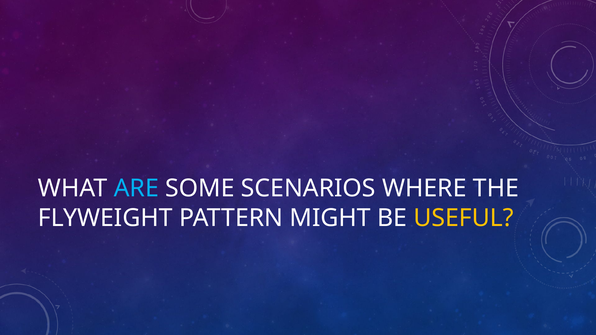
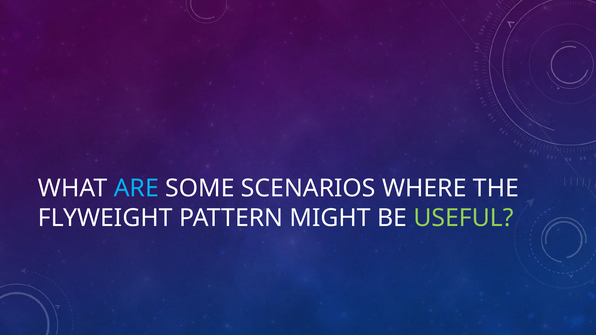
USEFUL colour: yellow -> light green
